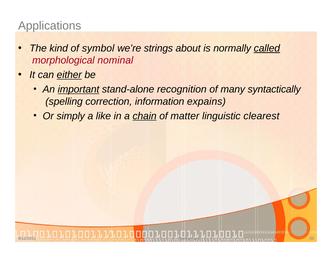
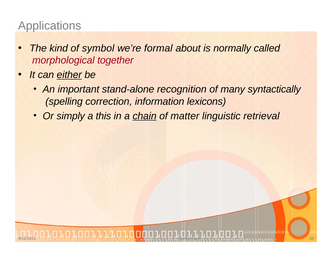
strings: strings -> formal
called underline: present -> none
nominal: nominal -> together
important underline: present -> none
expains: expains -> lexicons
like: like -> this
clearest: clearest -> retrieval
